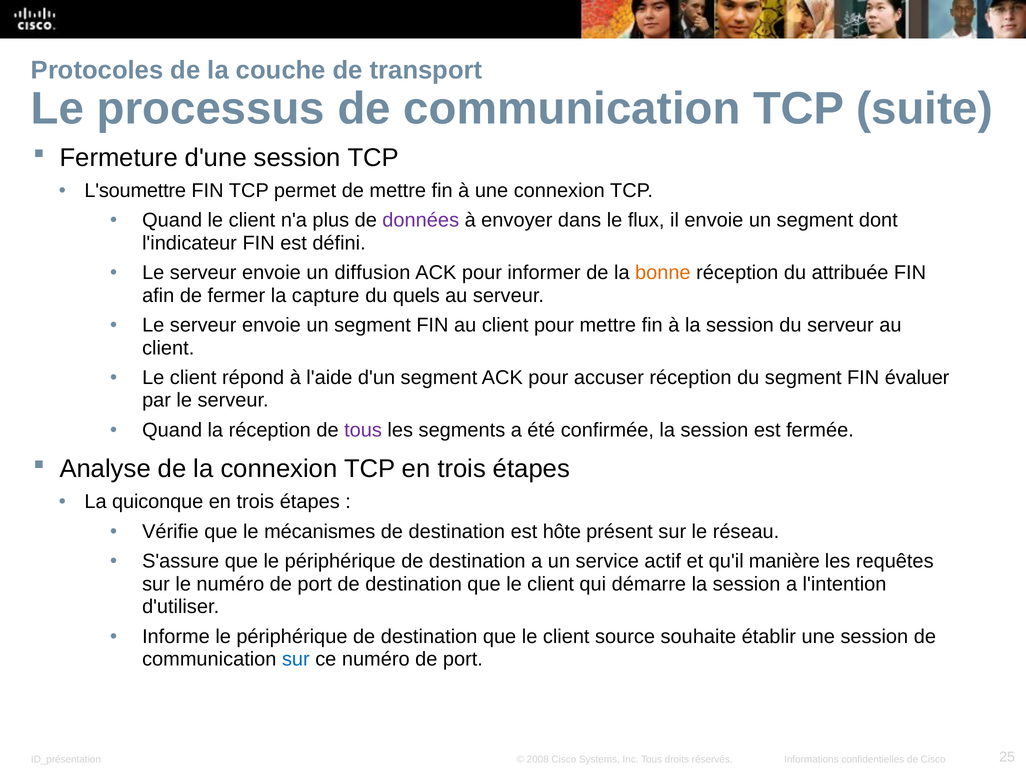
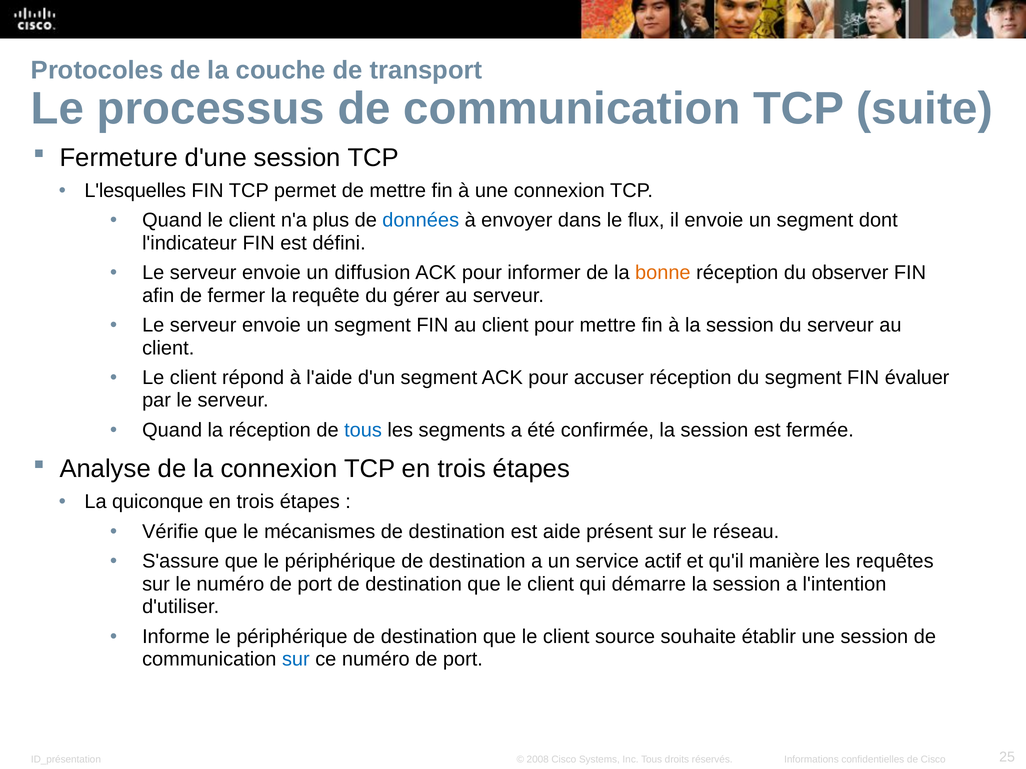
L'soumettre: L'soumettre -> L'lesquelles
données colour: purple -> blue
attribuée: attribuée -> observer
capture: capture -> requête
quels: quels -> gérer
tous at (363, 430) colour: purple -> blue
hôte: hôte -> aide
